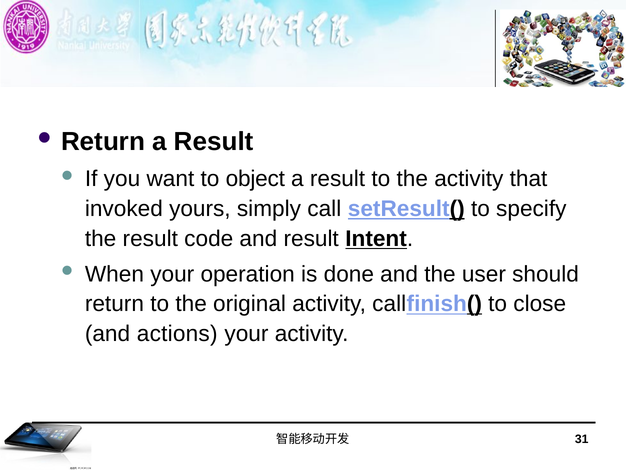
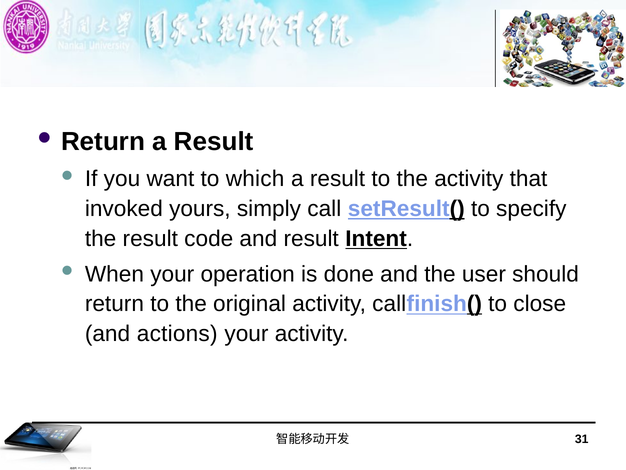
object: object -> which
